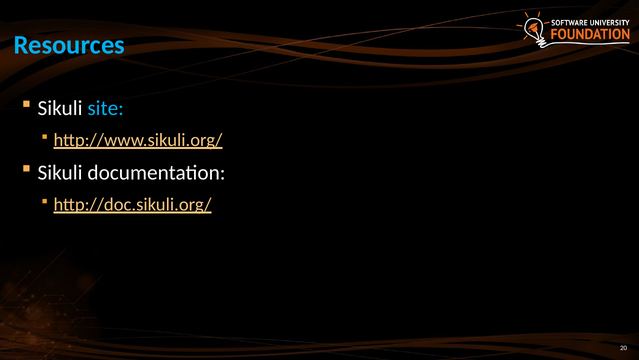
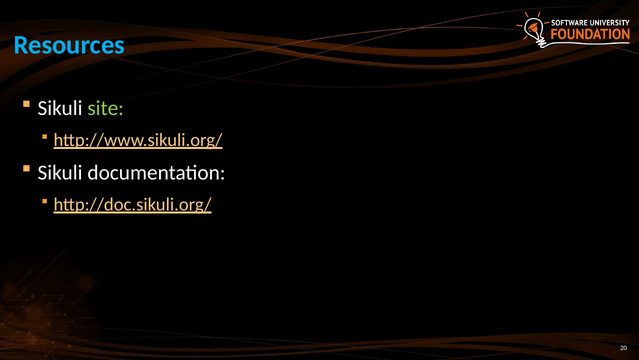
site colour: light blue -> light green
